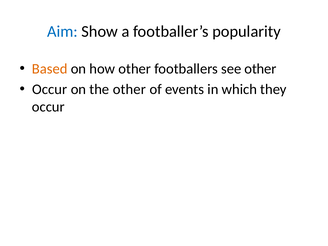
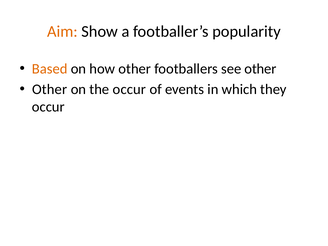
Aim colour: blue -> orange
Occur at (50, 89): Occur -> Other
the other: other -> occur
